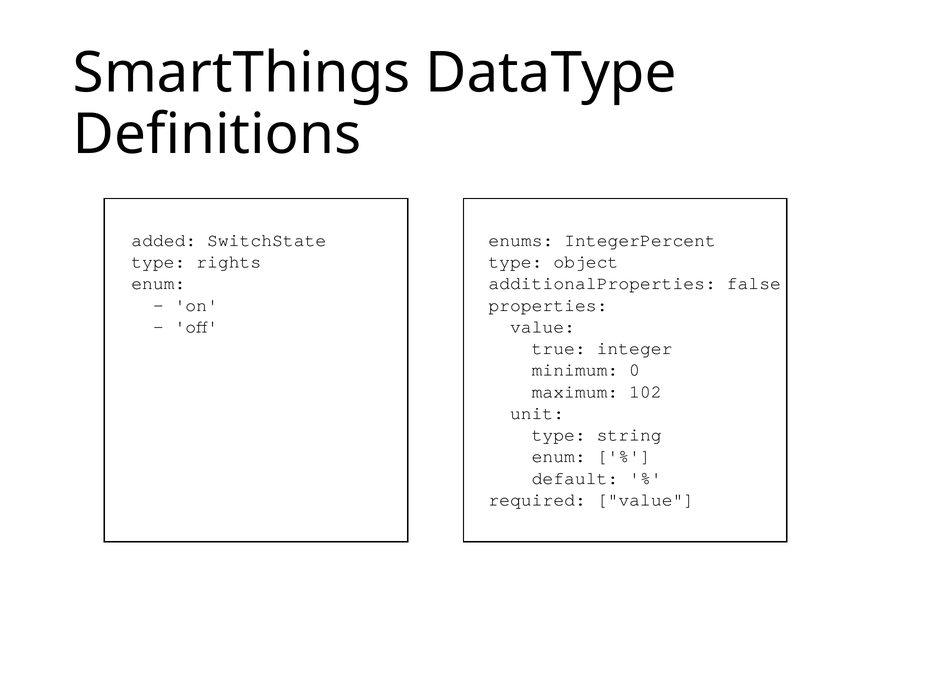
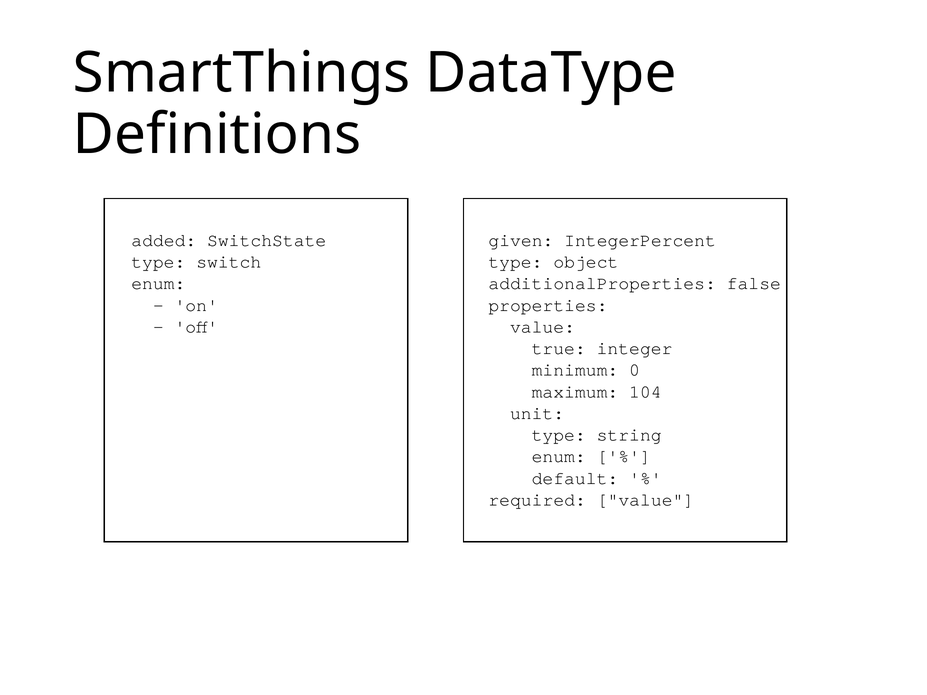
enums: enums -> given
rights: rights -> switch
102: 102 -> 104
